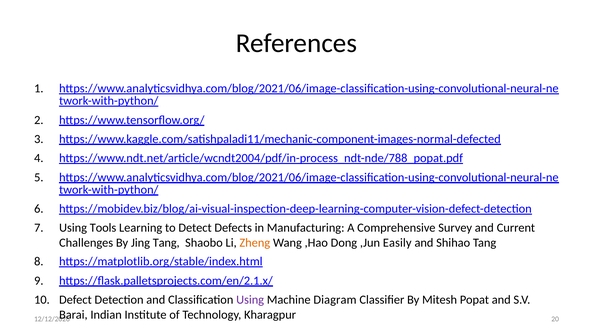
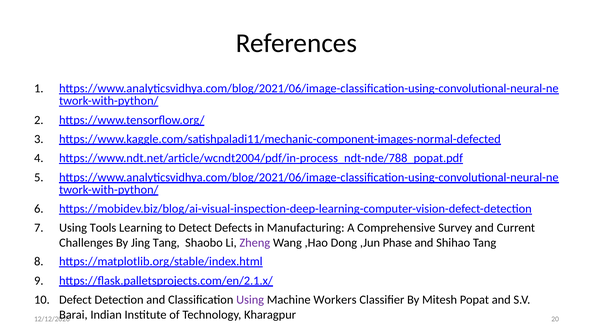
Zheng colour: orange -> purple
Easily: Easily -> Phase
Diagram: Diagram -> Workers
